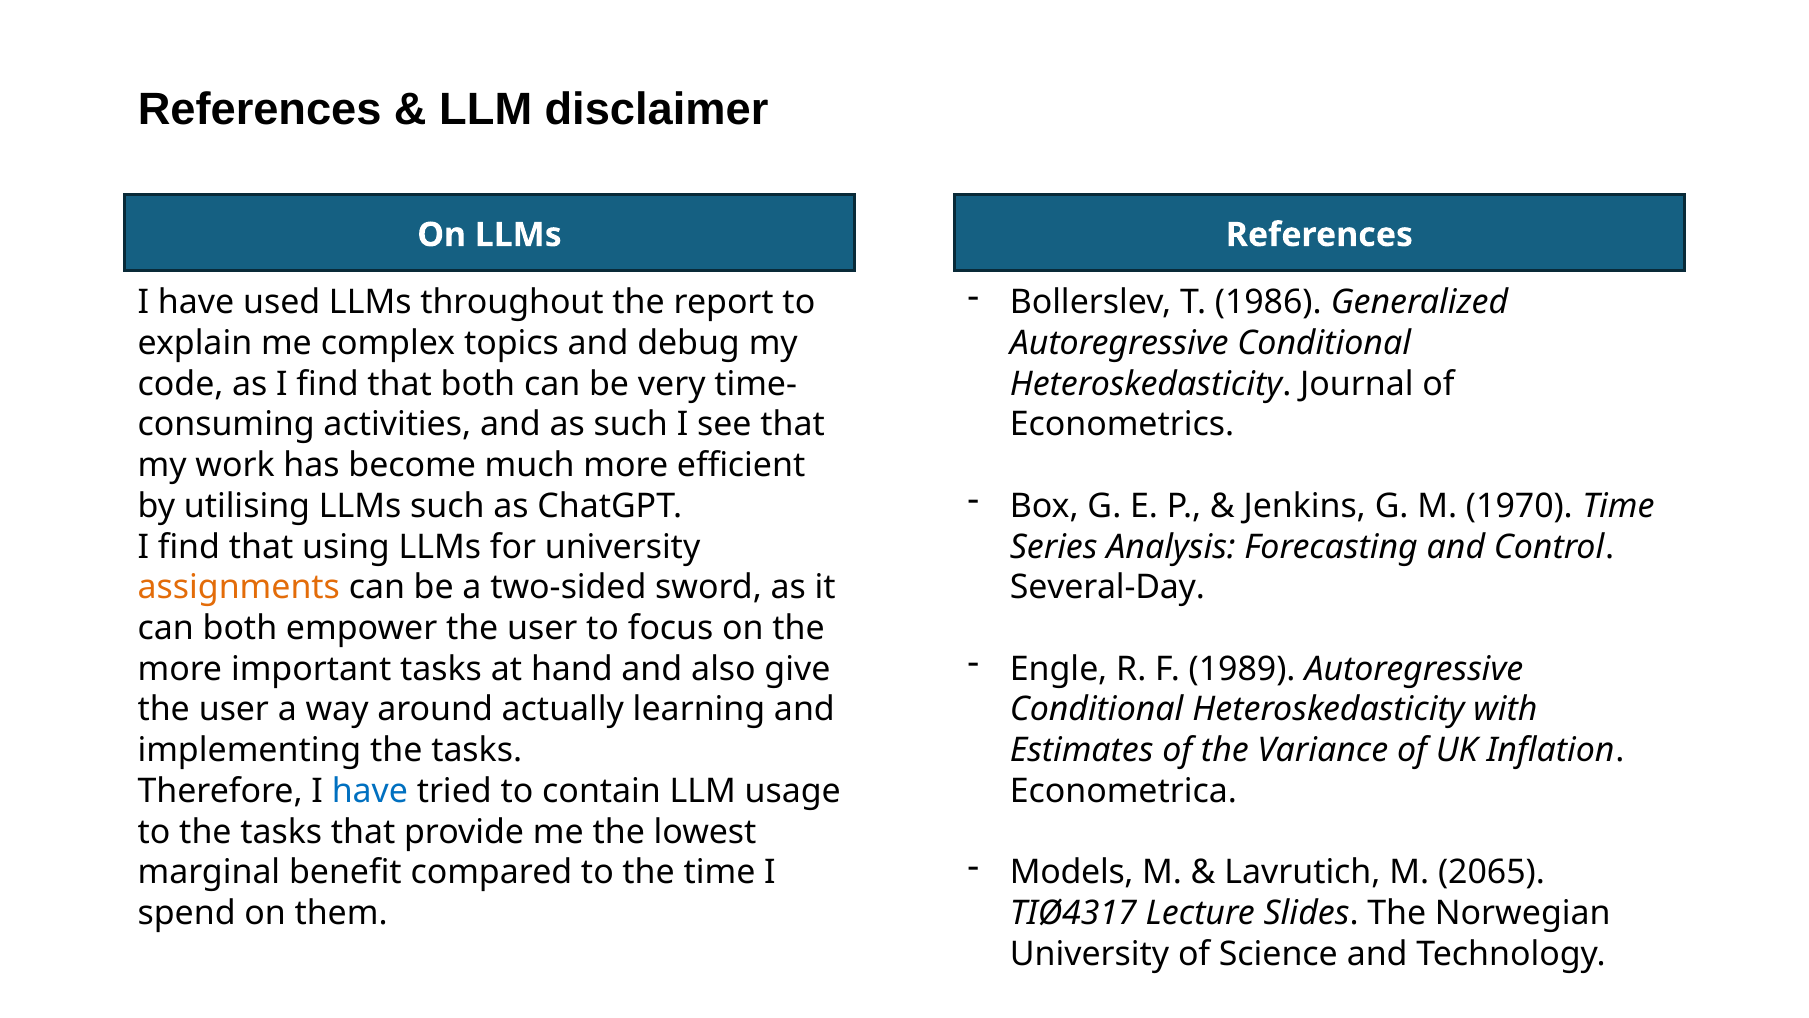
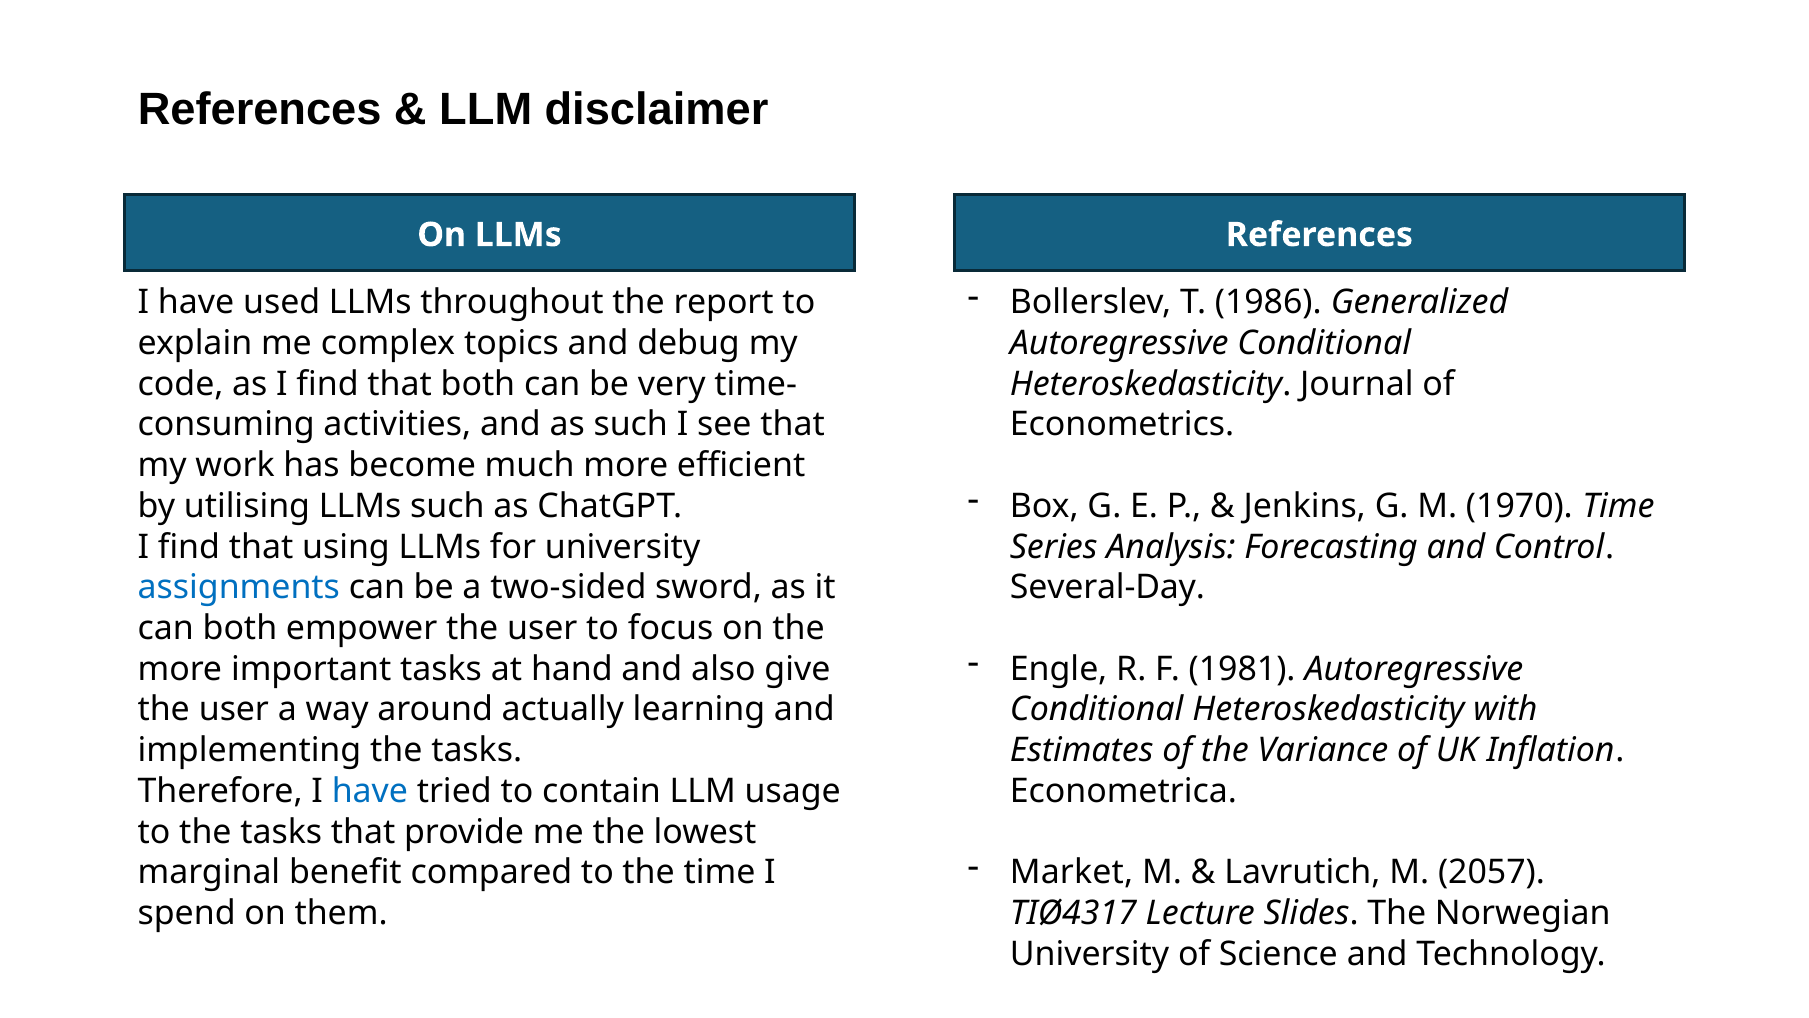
assignments colour: orange -> blue
1989: 1989 -> 1981
Models: Models -> Market
2065: 2065 -> 2057
